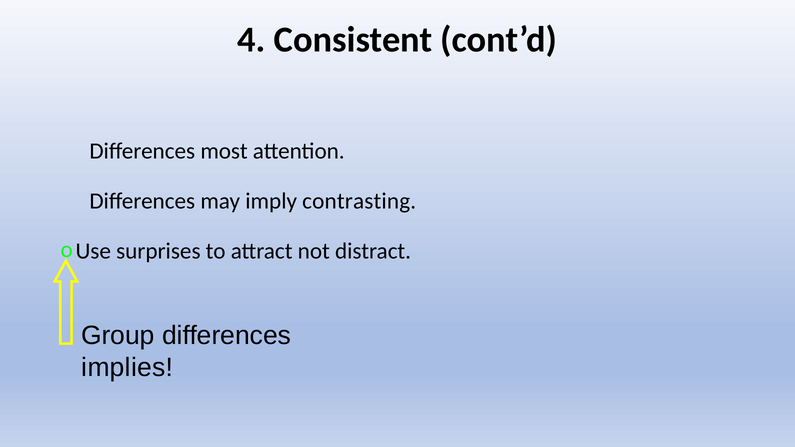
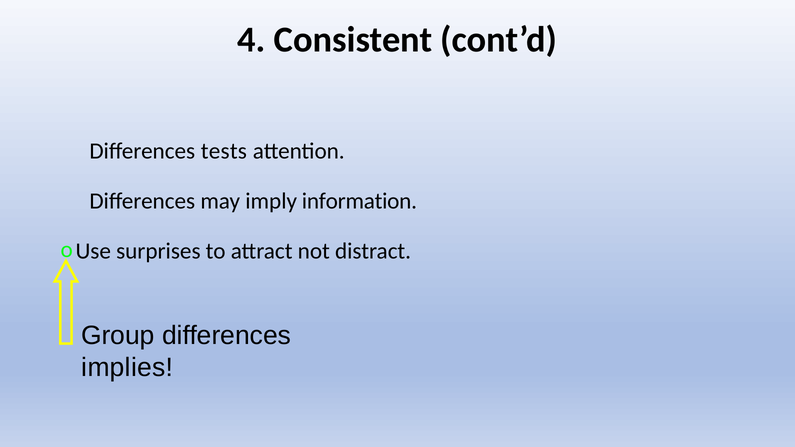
most: most -> tests
contrasting: contrasting -> information
